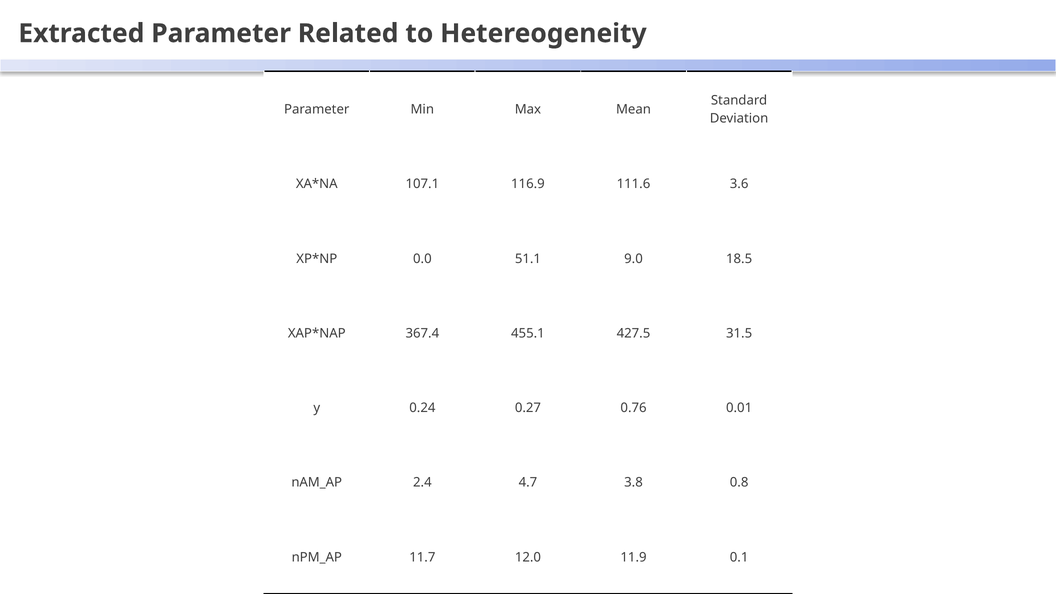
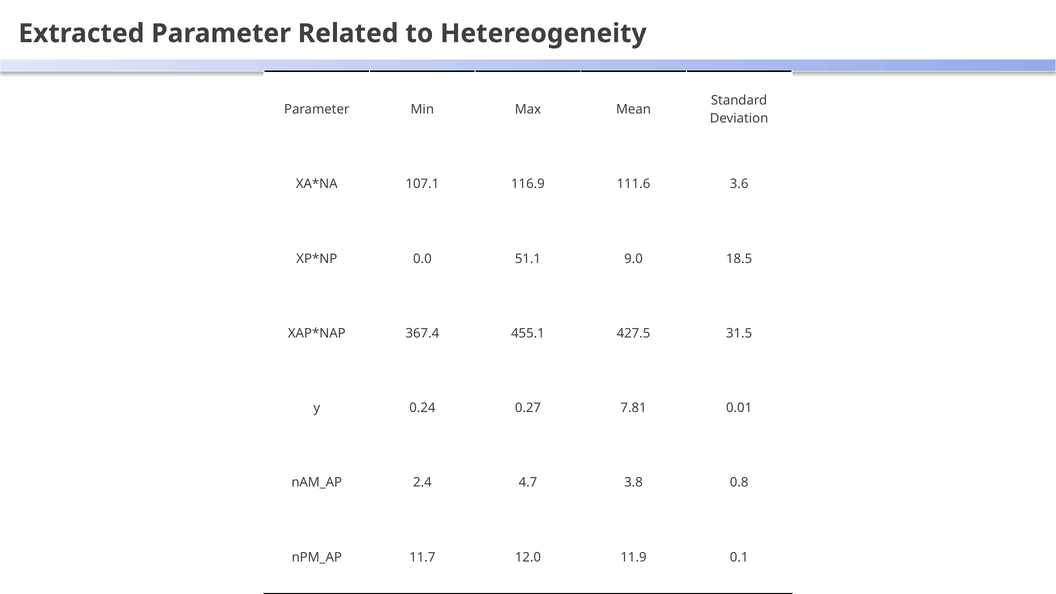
0.76: 0.76 -> 7.81
